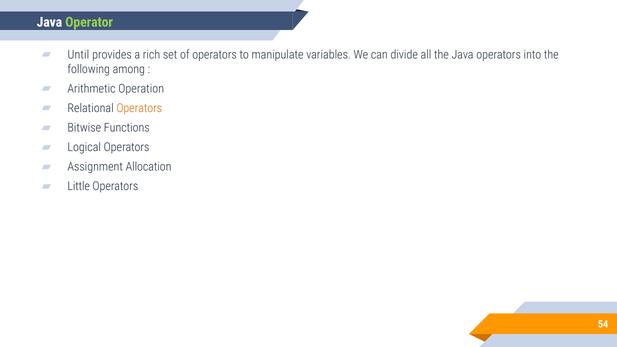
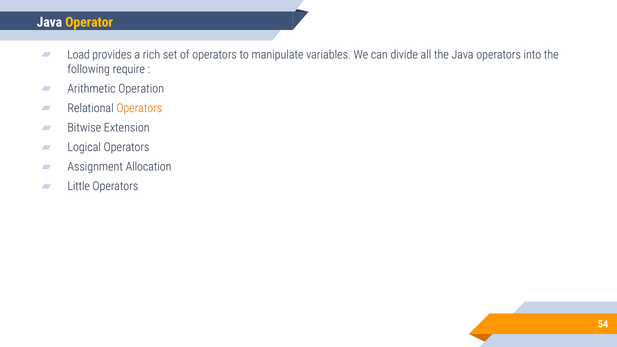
Operator colour: light green -> yellow
Until: Until -> Load
among: among -> require
Functions: Functions -> Extension
